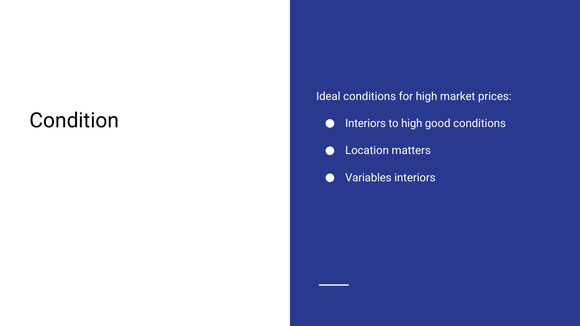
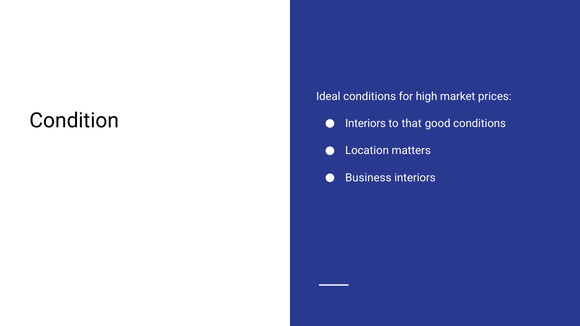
to high: high -> that
Variables: Variables -> Business
